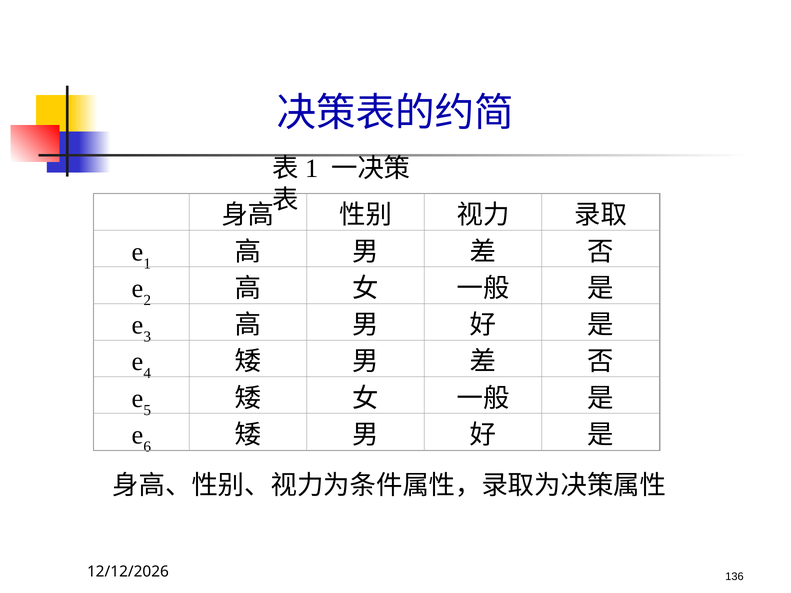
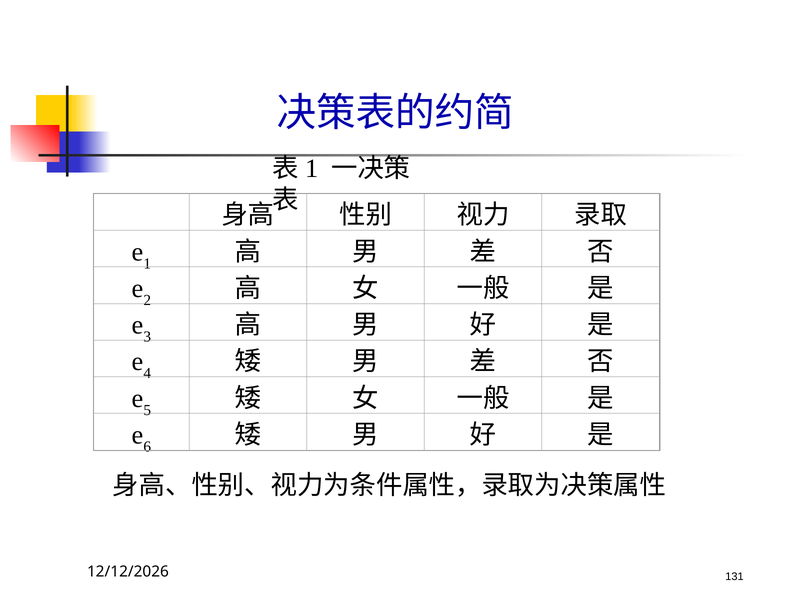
136: 136 -> 131
